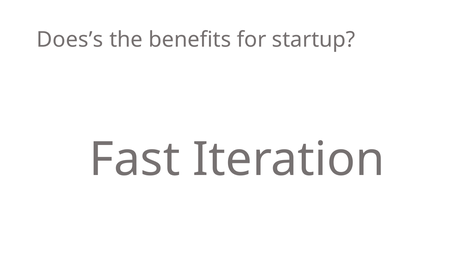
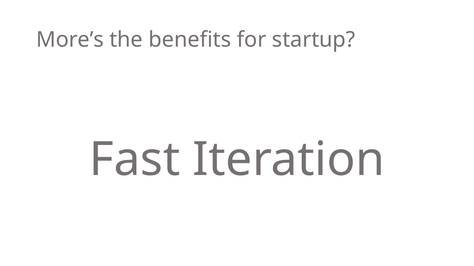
Does’s: Does’s -> More’s
